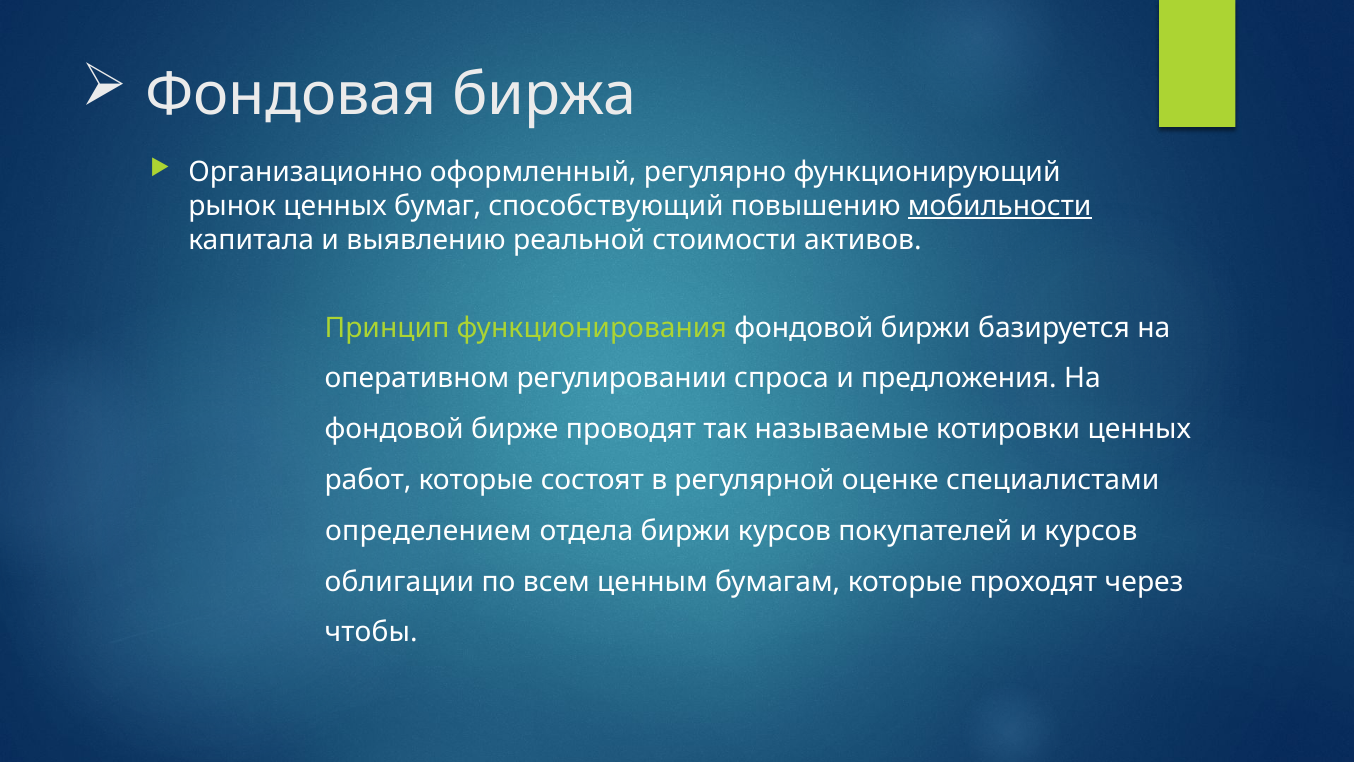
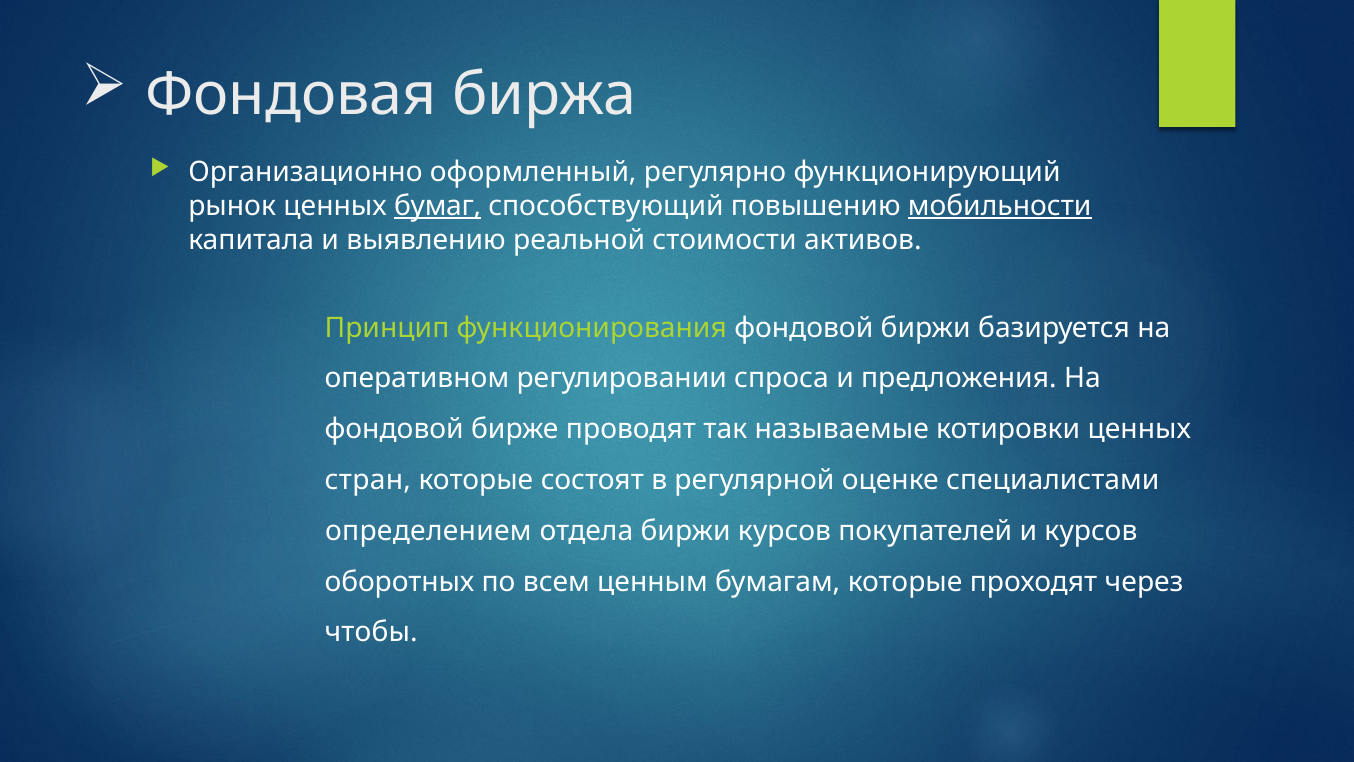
бумаг underline: none -> present
работ: работ -> стран
облигации: облигации -> оборотных
